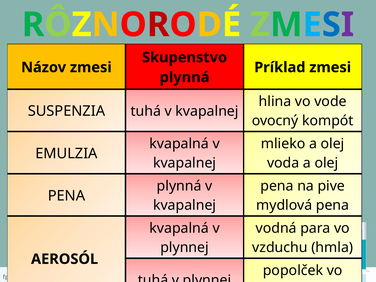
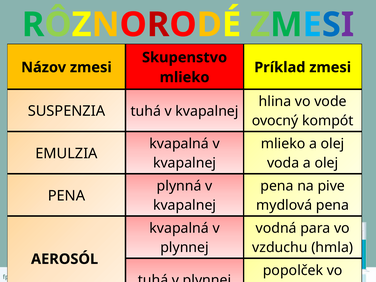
plynná at (185, 77): plynná -> mlieko
